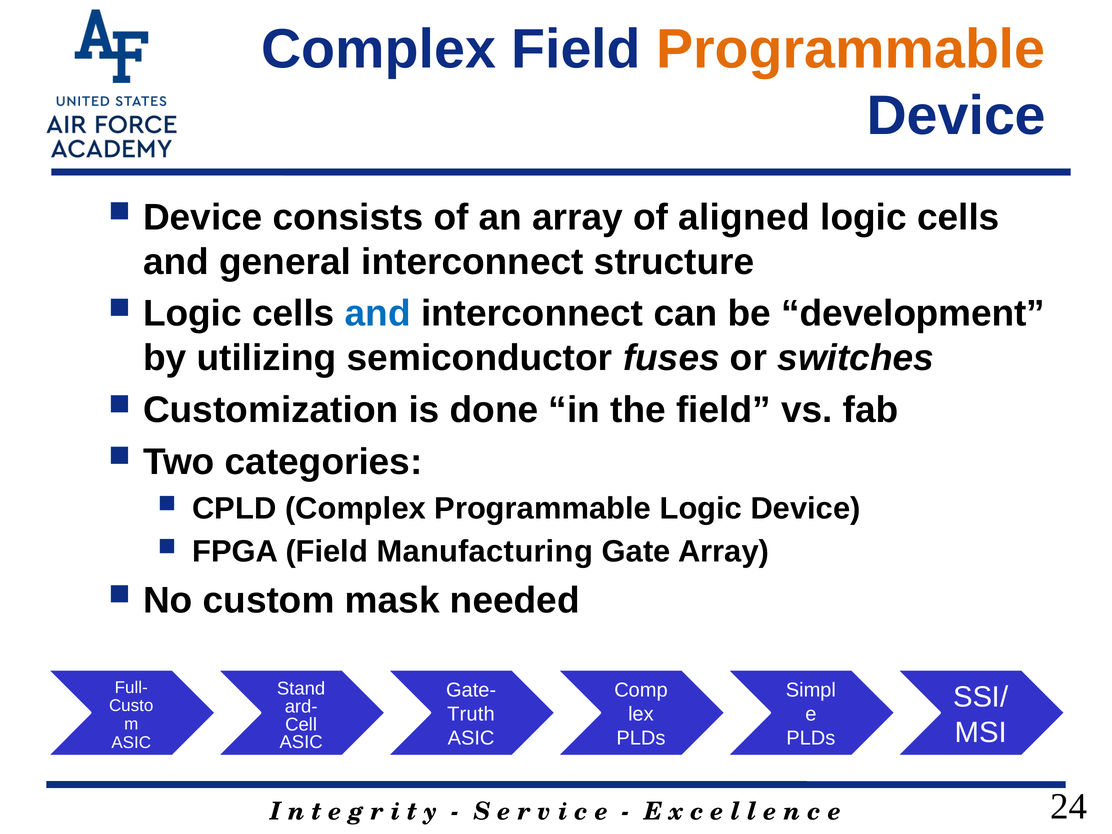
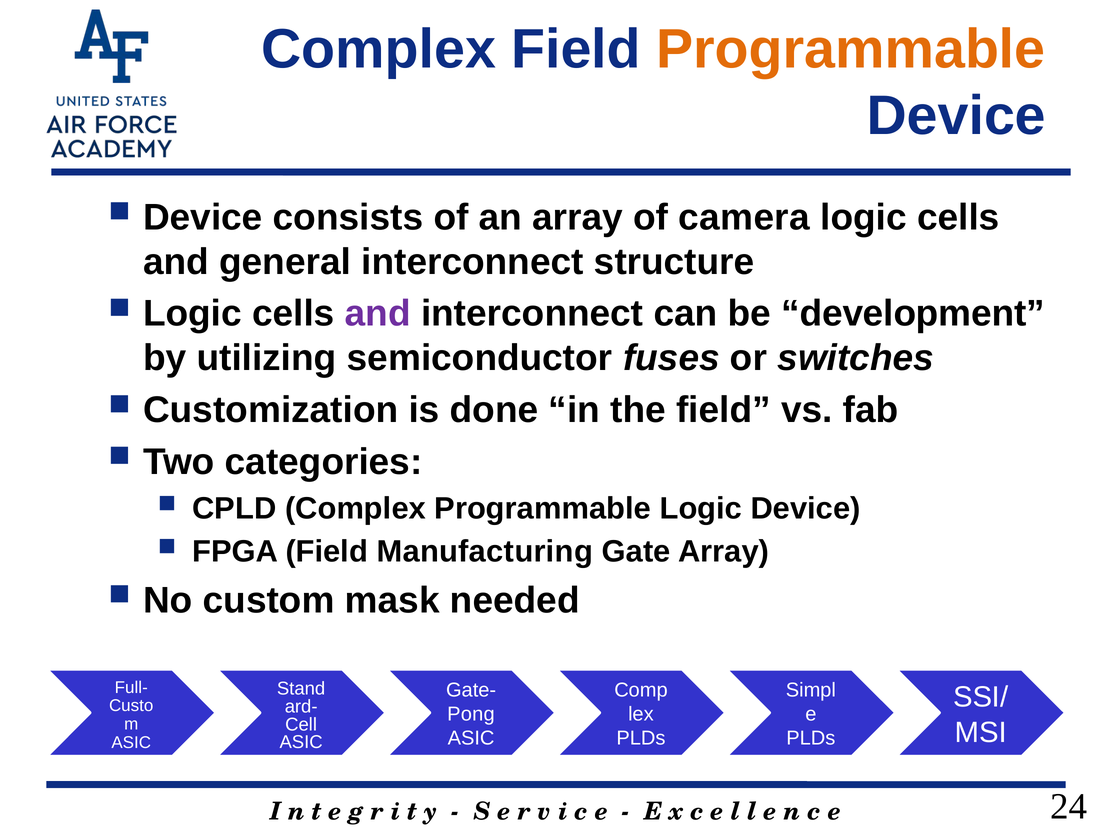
aligned: aligned -> camera
and at (378, 314) colour: blue -> purple
Truth: Truth -> Pong
